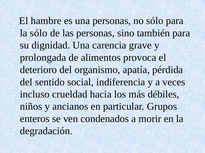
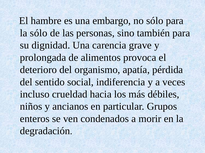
una personas: personas -> embargo
